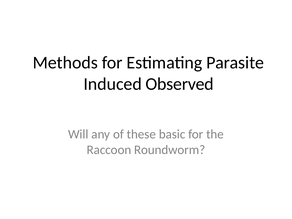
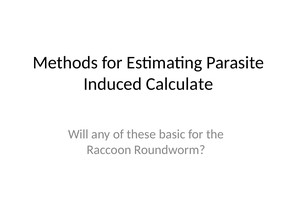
Observed: Observed -> Calculate
